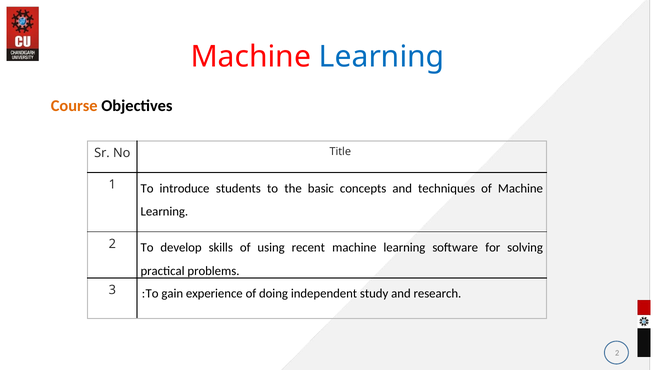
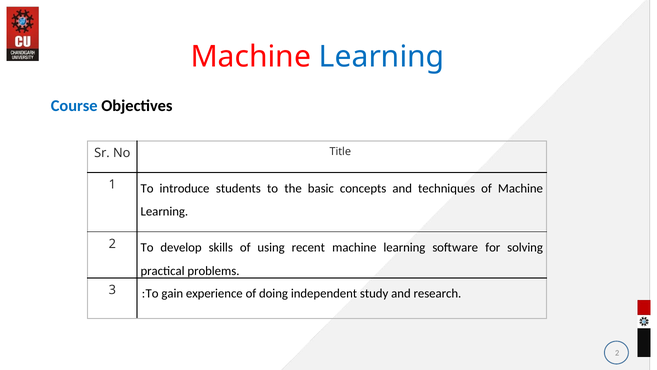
Course colour: orange -> blue
